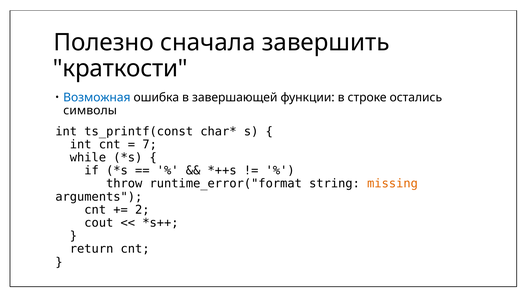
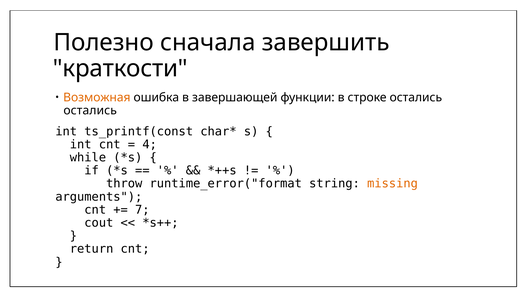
Возможная colour: blue -> orange
символы at (90, 110): символы -> остались
7: 7 -> 4
2: 2 -> 7
